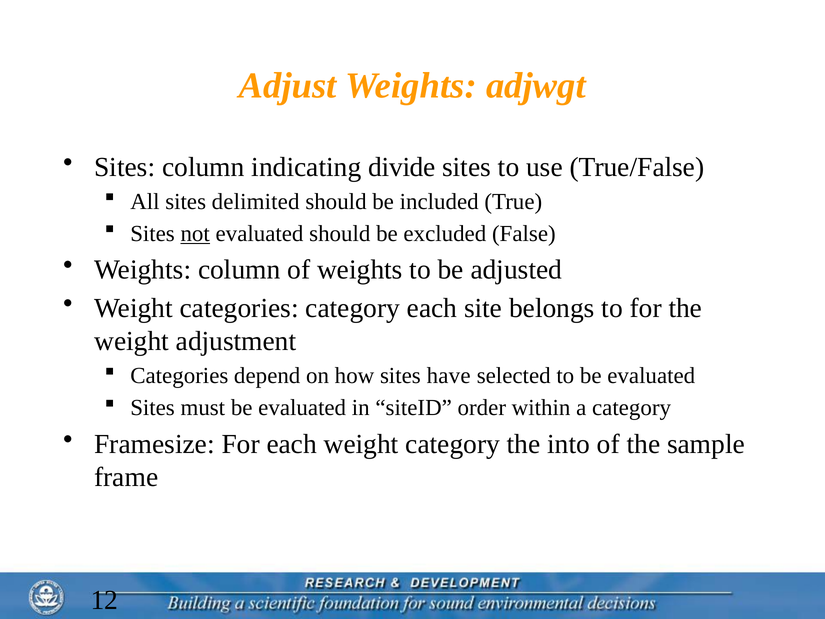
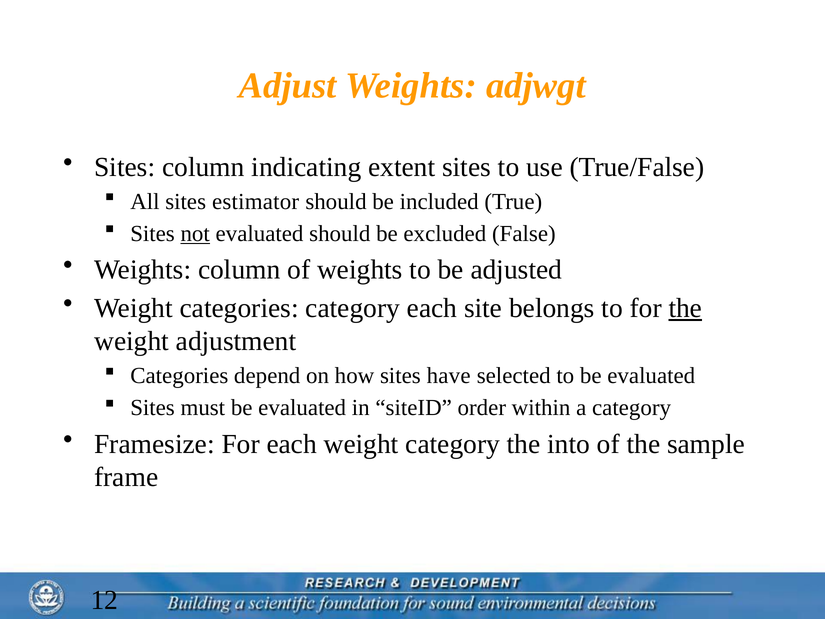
divide: divide -> extent
delimited: delimited -> estimator
the at (685, 308) underline: none -> present
